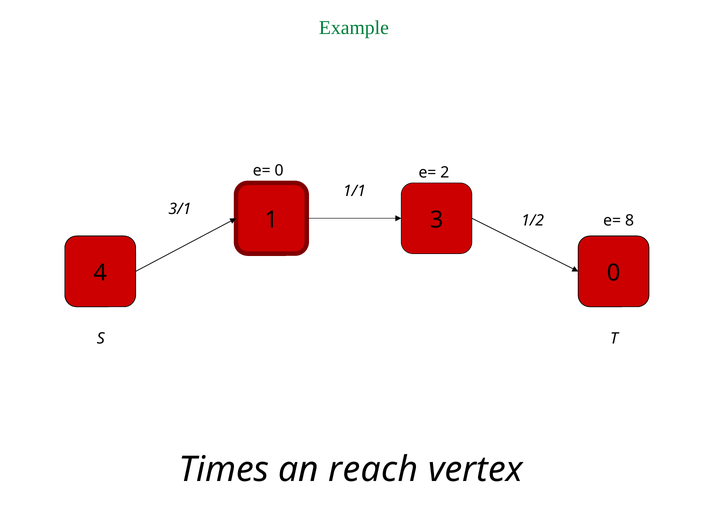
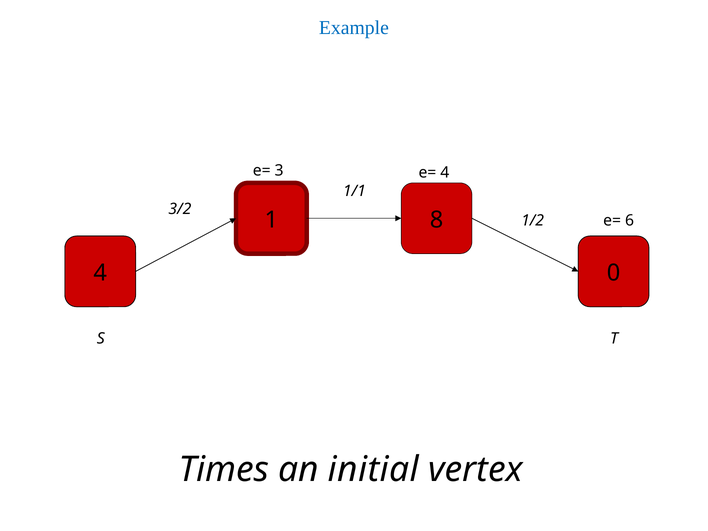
Example colour: green -> blue
e= 0: 0 -> 3
e= 2: 2 -> 4
3/1: 3/1 -> 3/2
3: 3 -> 8
8: 8 -> 6
reach: reach -> initial
